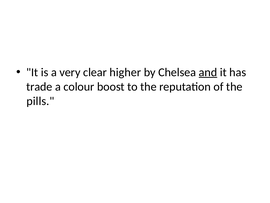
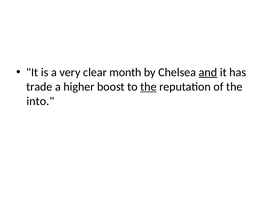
higher: higher -> month
colour: colour -> higher
the at (148, 87) underline: none -> present
pills: pills -> into
